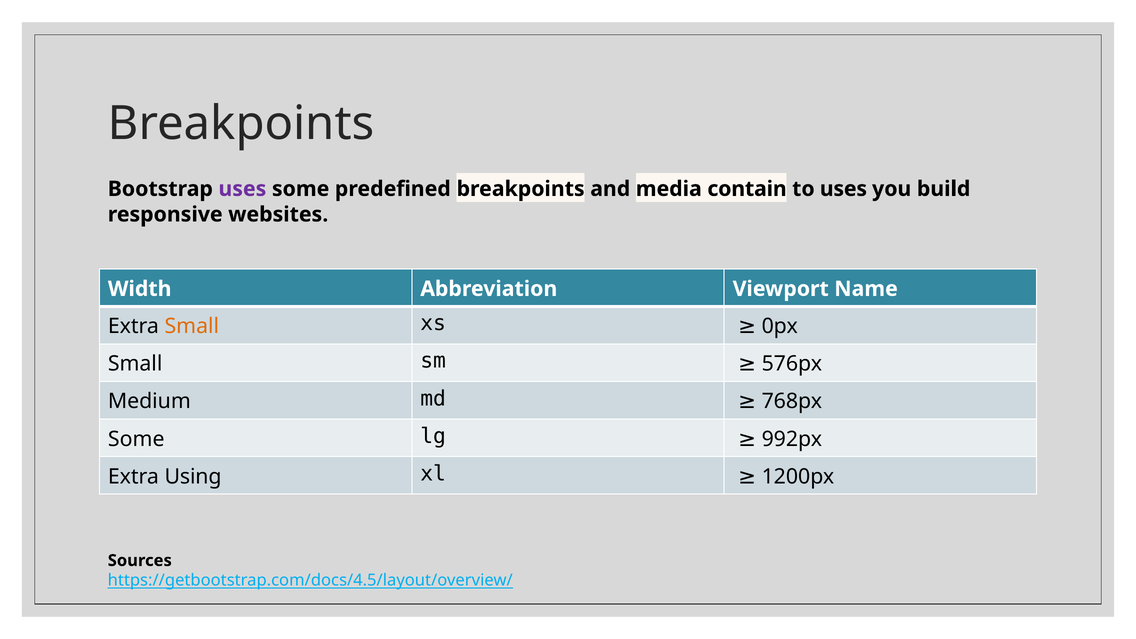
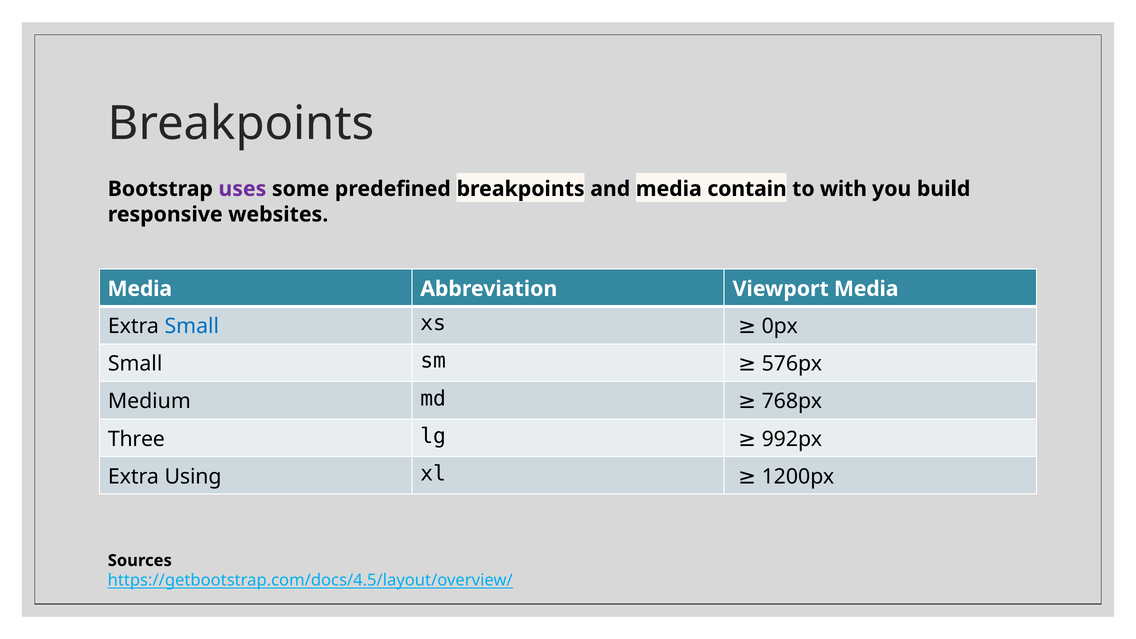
to uses: uses -> with
Width at (140, 289): Width -> Media
Viewport Name: Name -> Media
Small at (192, 326) colour: orange -> blue
Some at (136, 439): Some -> Three
